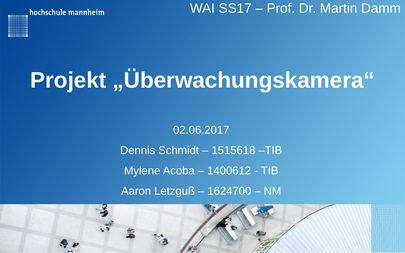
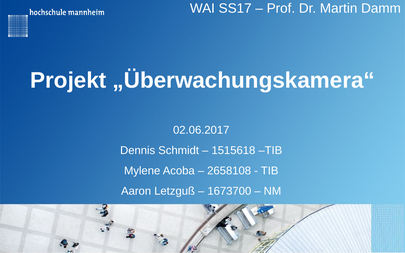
1400612: 1400612 -> 2658108
1624700: 1624700 -> 1673700
